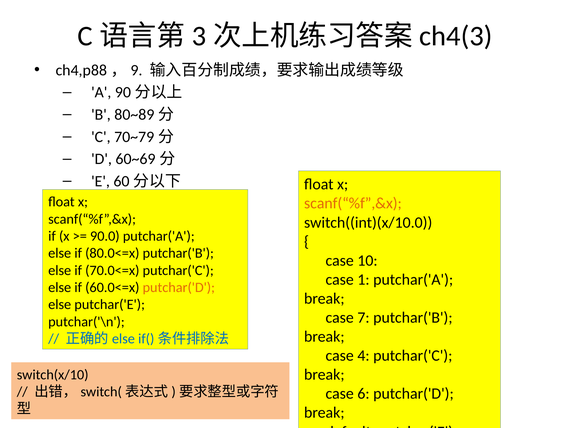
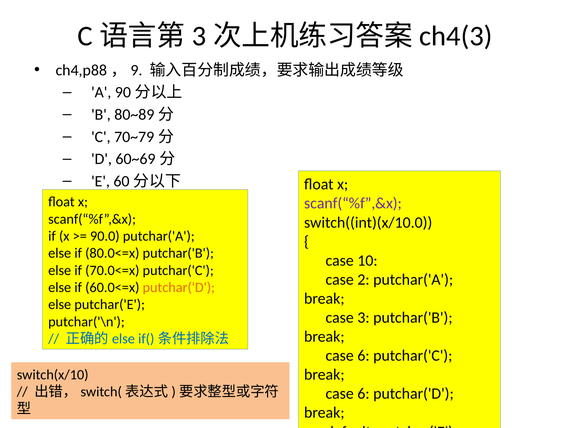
scanf(“%f”,&x at (353, 203) colour: orange -> purple
1: 1 -> 2
7: 7 -> 3
4 at (363, 355): 4 -> 6
